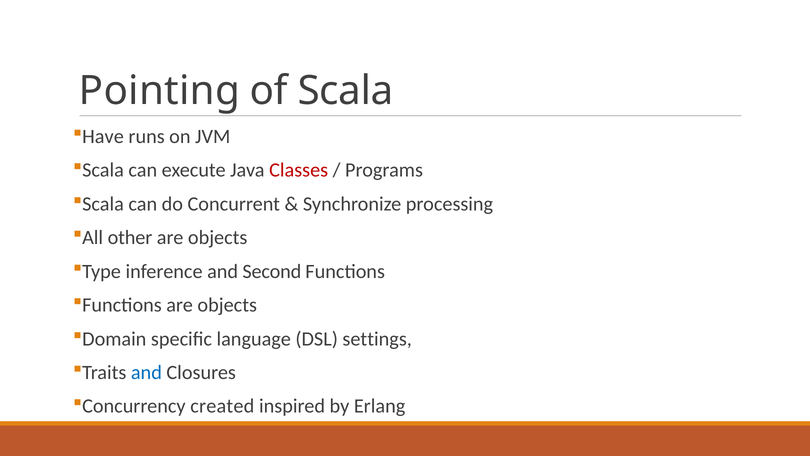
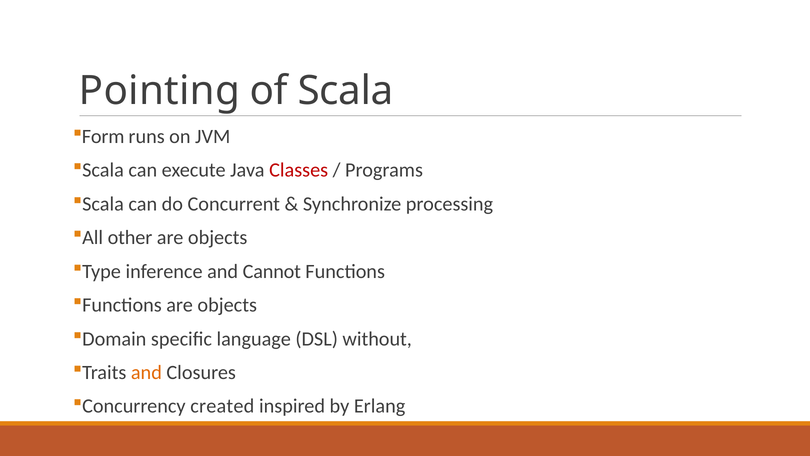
Have: Have -> Form
Second: Second -> Cannot
settings: settings -> without
and at (146, 372) colour: blue -> orange
